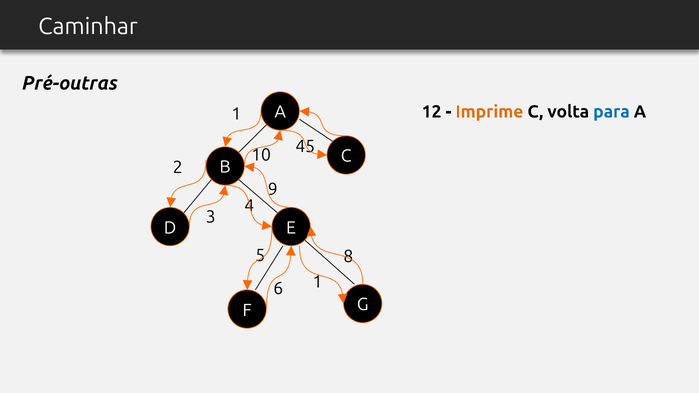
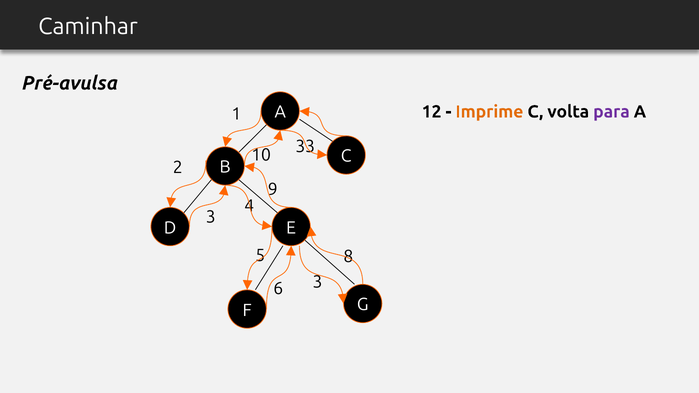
Pré-outras: Pré-outras -> Pré-avulsa
para colour: blue -> purple
45: 45 -> 33
6 1: 1 -> 3
